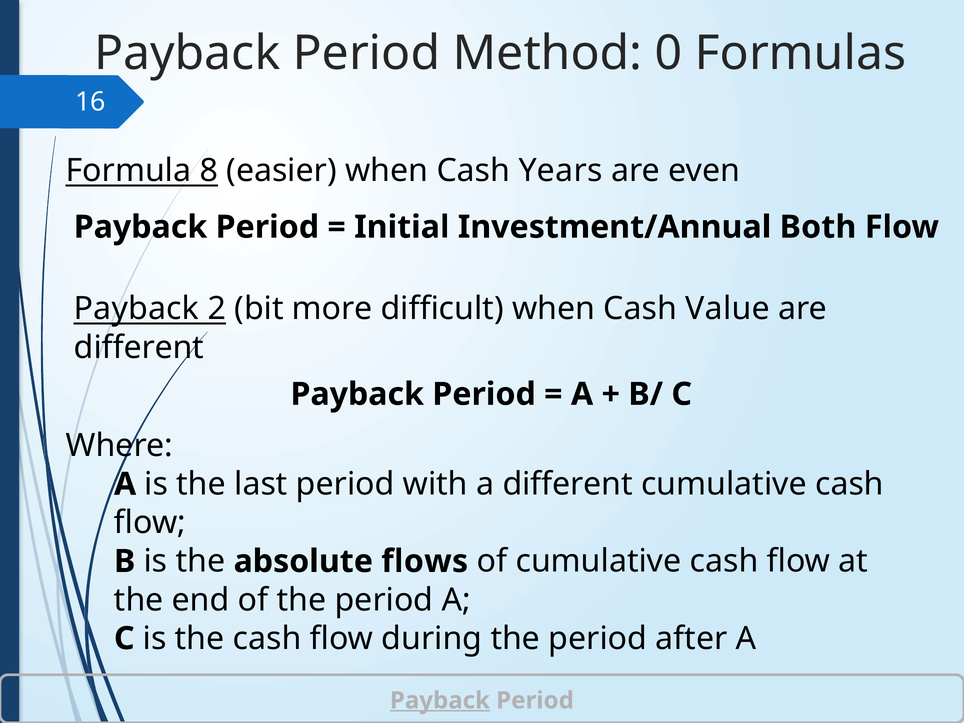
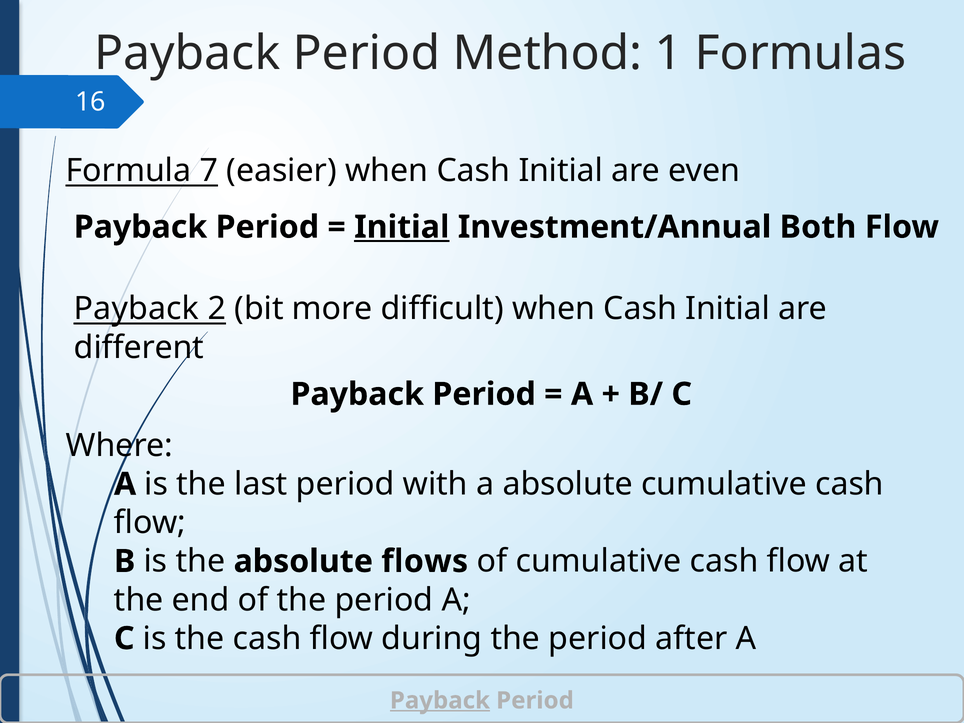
0: 0 -> 1
8: 8 -> 7
easier when Cash Years: Years -> Initial
Initial at (402, 227) underline: none -> present
difficult when Cash Value: Value -> Initial
a different: different -> absolute
